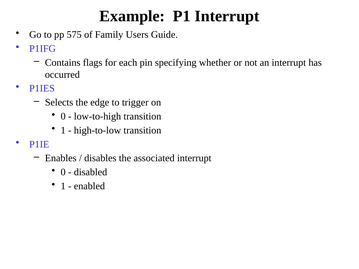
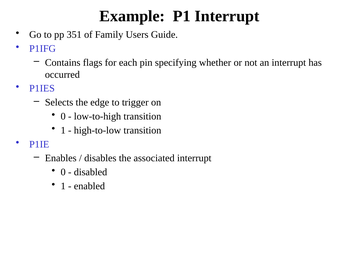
575: 575 -> 351
